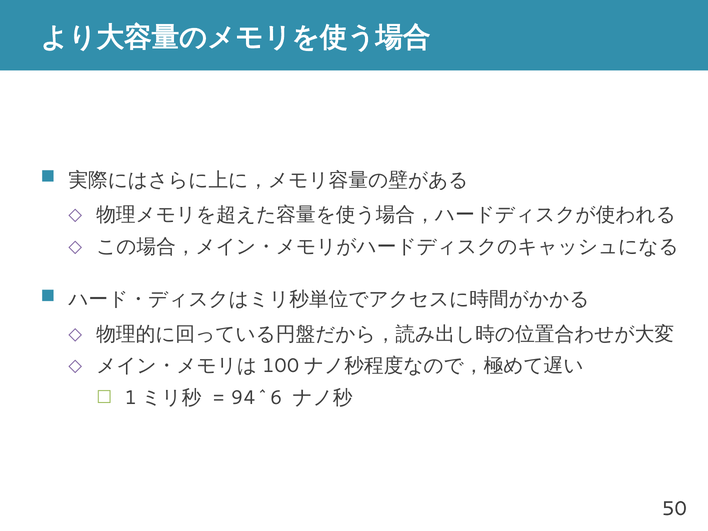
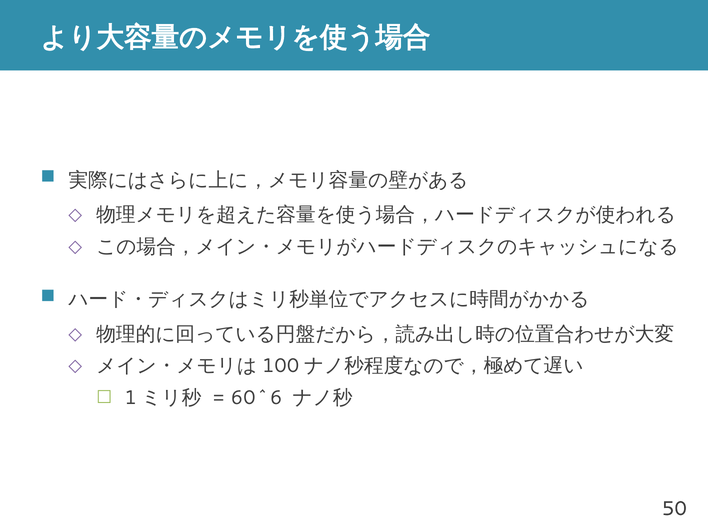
94^6: 94^6 -> 60^6
